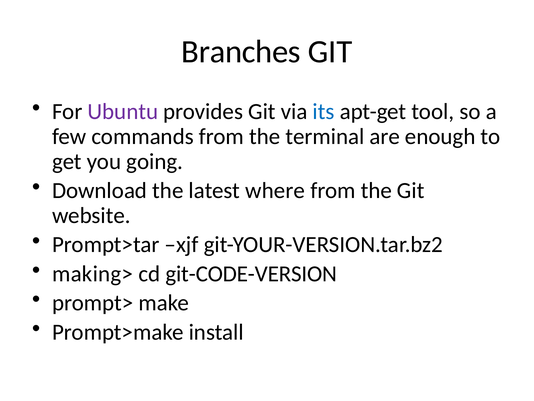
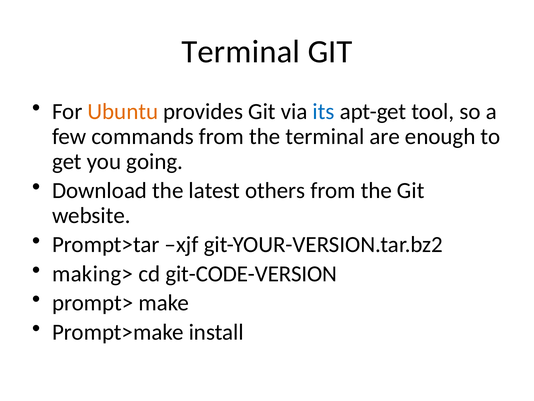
Branches at (241, 52): Branches -> Terminal
Ubuntu colour: purple -> orange
where: where -> others
